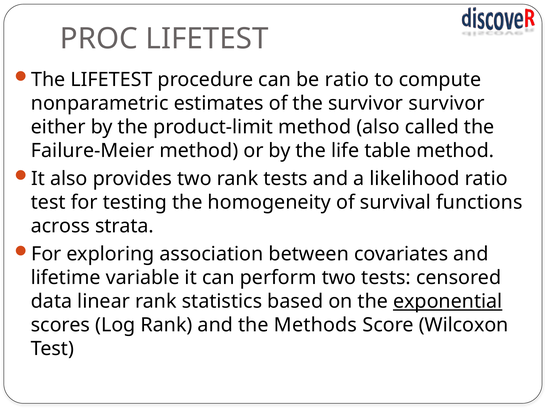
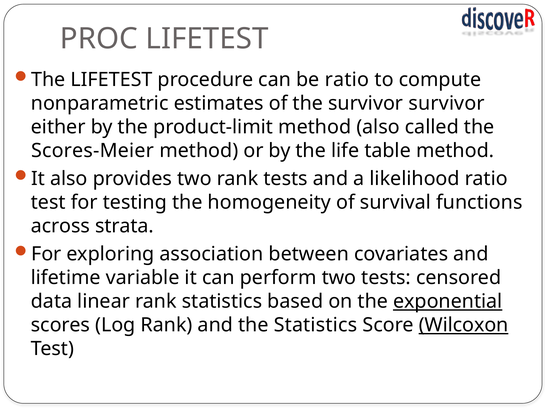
Failure-Meier: Failure-Meier -> Scores-Meier
the Methods: Methods -> Statistics
Wilcoxon underline: none -> present
